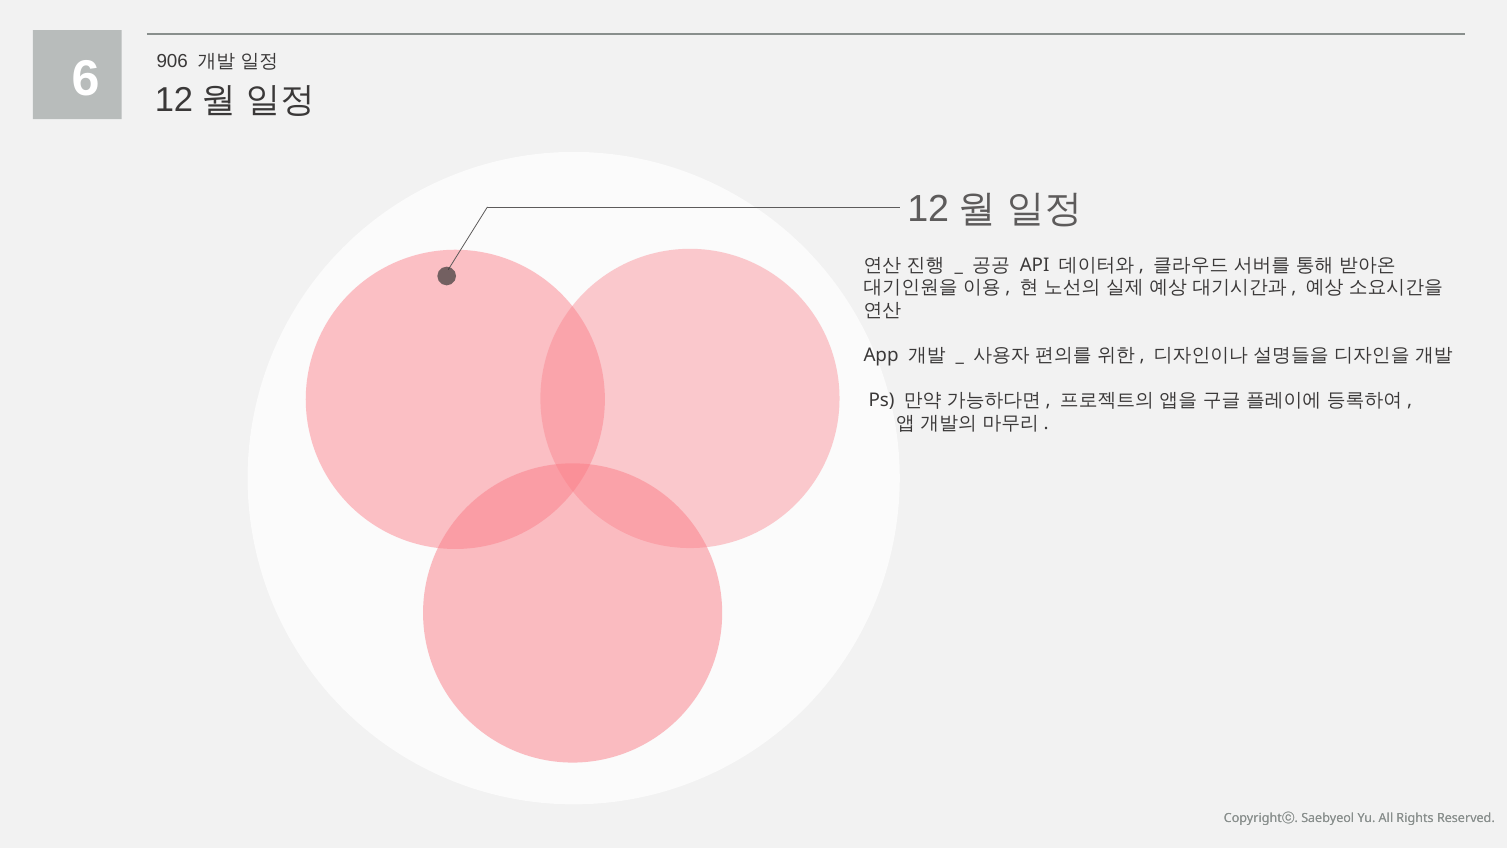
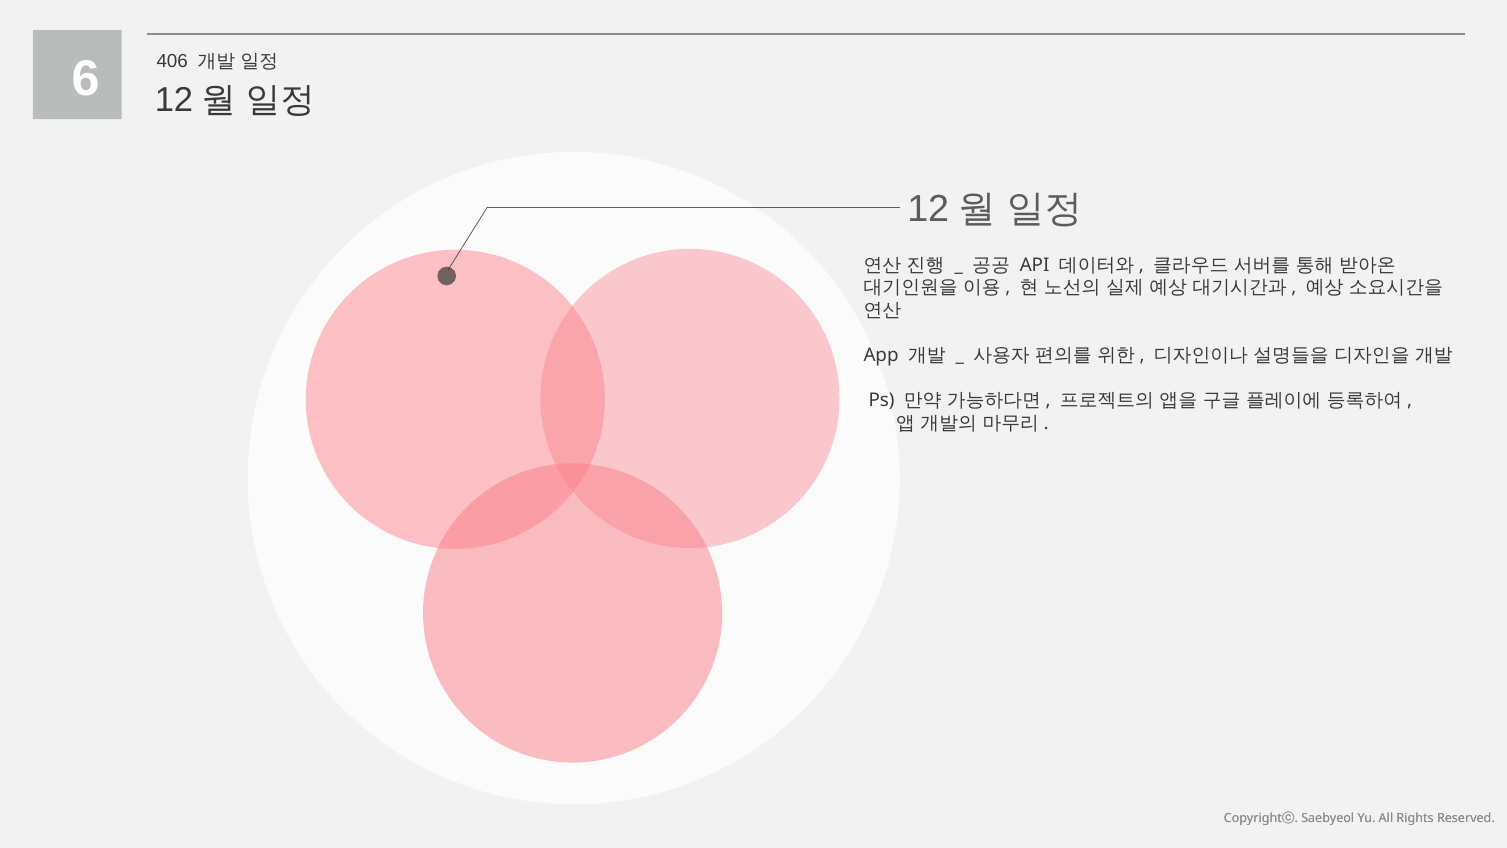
906: 906 -> 406
